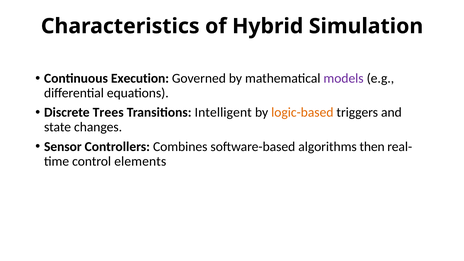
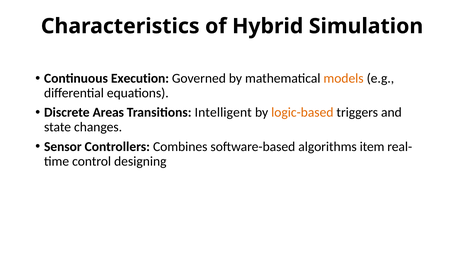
models colour: purple -> orange
Trees: Trees -> Areas
then: then -> item
elements: elements -> designing
